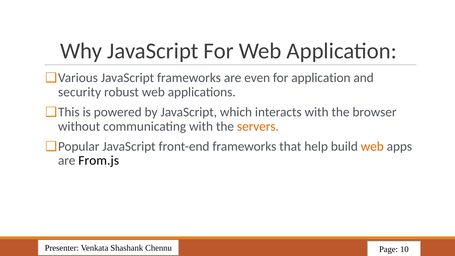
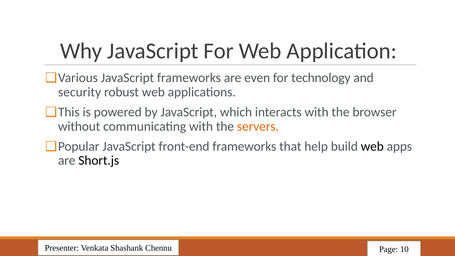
for application: application -> technology
web at (372, 146) colour: orange -> black
From.js: From.js -> Short.js
